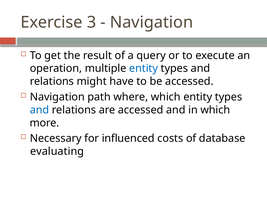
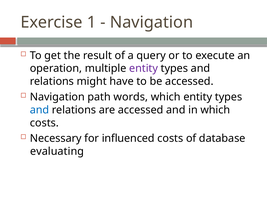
3: 3 -> 1
entity at (144, 68) colour: blue -> purple
where: where -> words
more at (44, 122): more -> costs
